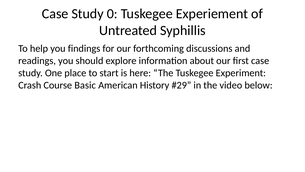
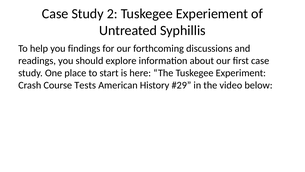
0: 0 -> 2
Basic: Basic -> Tests
